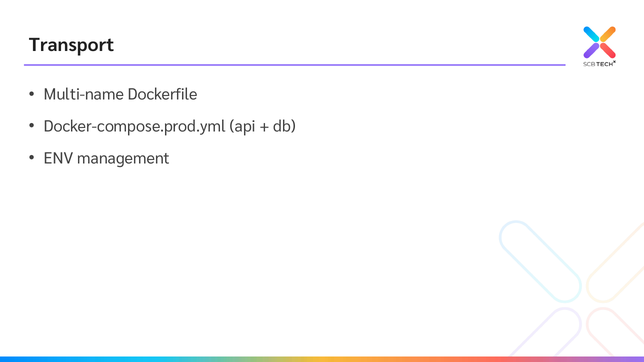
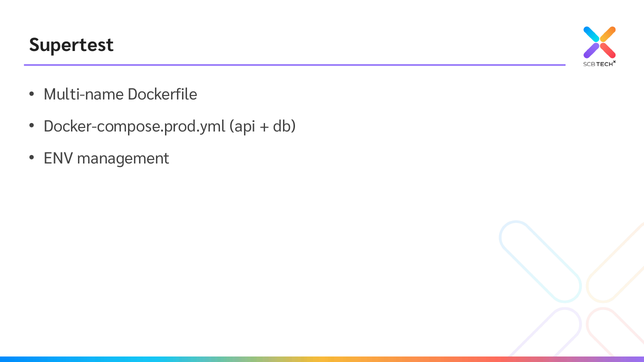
Transport: Transport -> Supertest
